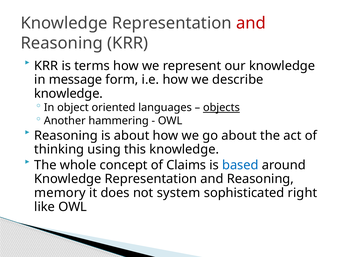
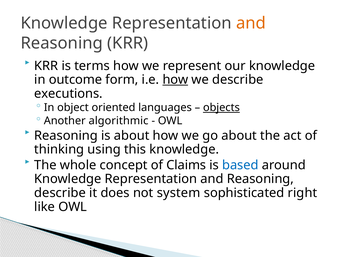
and at (251, 23) colour: red -> orange
message: message -> outcome
how at (175, 80) underline: none -> present
knowledge at (69, 94): knowledge -> executions
hammering: hammering -> algorithmic
memory at (60, 193): memory -> describe
